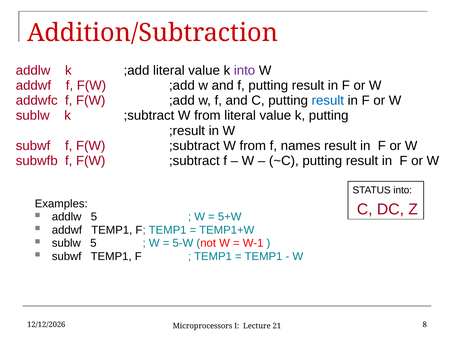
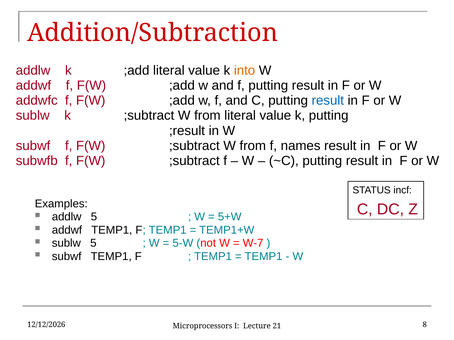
into at (245, 70) colour: purple -> orange
STATUS into: into -> incf
W-1: W-1 -> W-7
